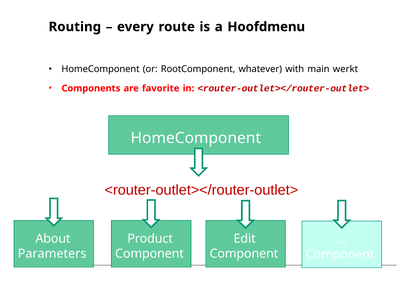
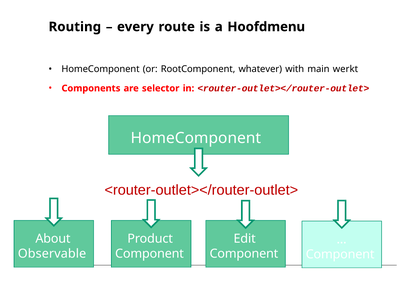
favorite: favorite -> selector
Parameters: Parameters -> Observable
